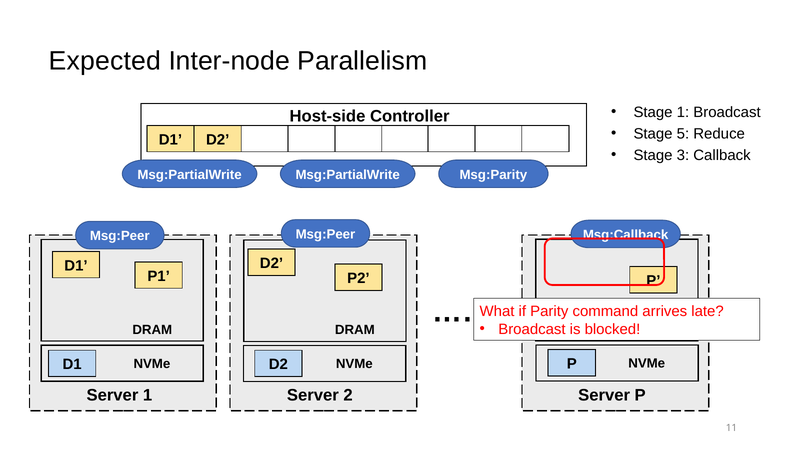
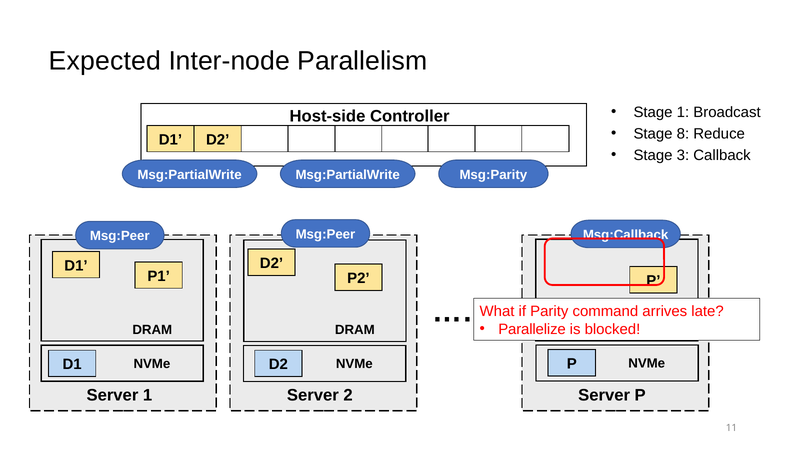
5: 5 -> 8
Broadcast at (532, 329): Broadcast -> Parallelize
